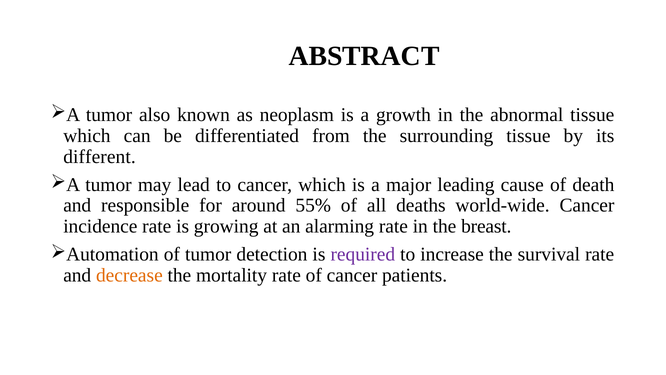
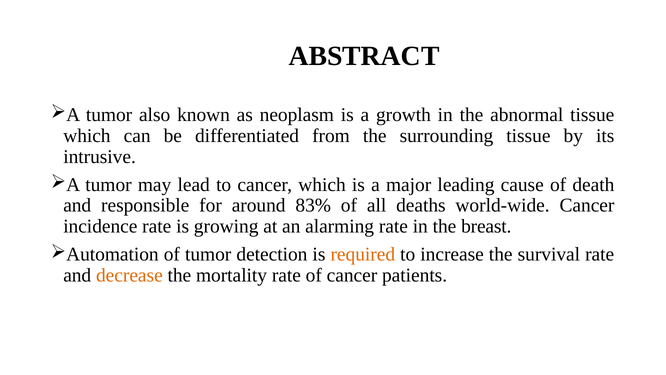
different: different -> intrusive
55%: 55% -> 83%
required colour: purple -> orange
